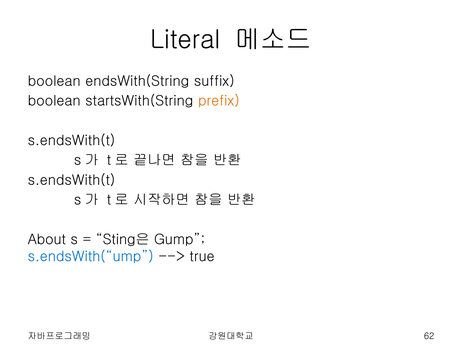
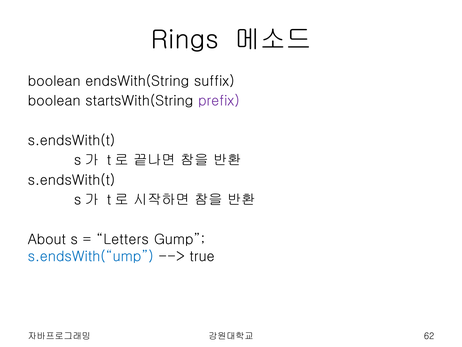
Literal: Literal -> Rings
prefix colour: orange -> purple
Sting은: Sting은 -> Letters
